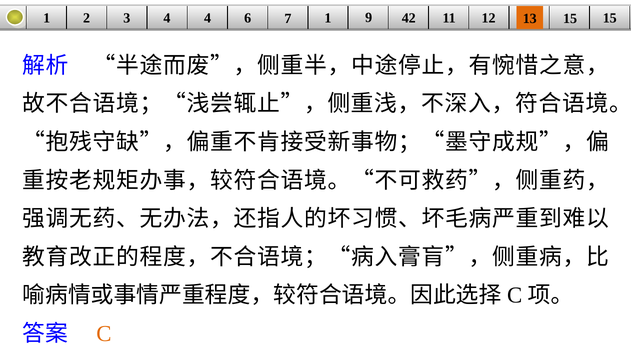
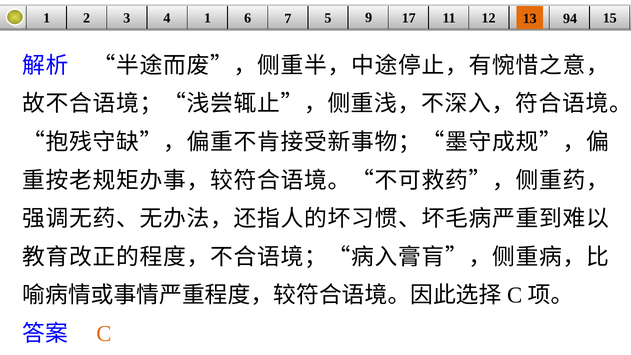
4 4: 4 -> 1
7 1: 1 -> 5
42: 42 -> 17
13 15: 15 -> 94
